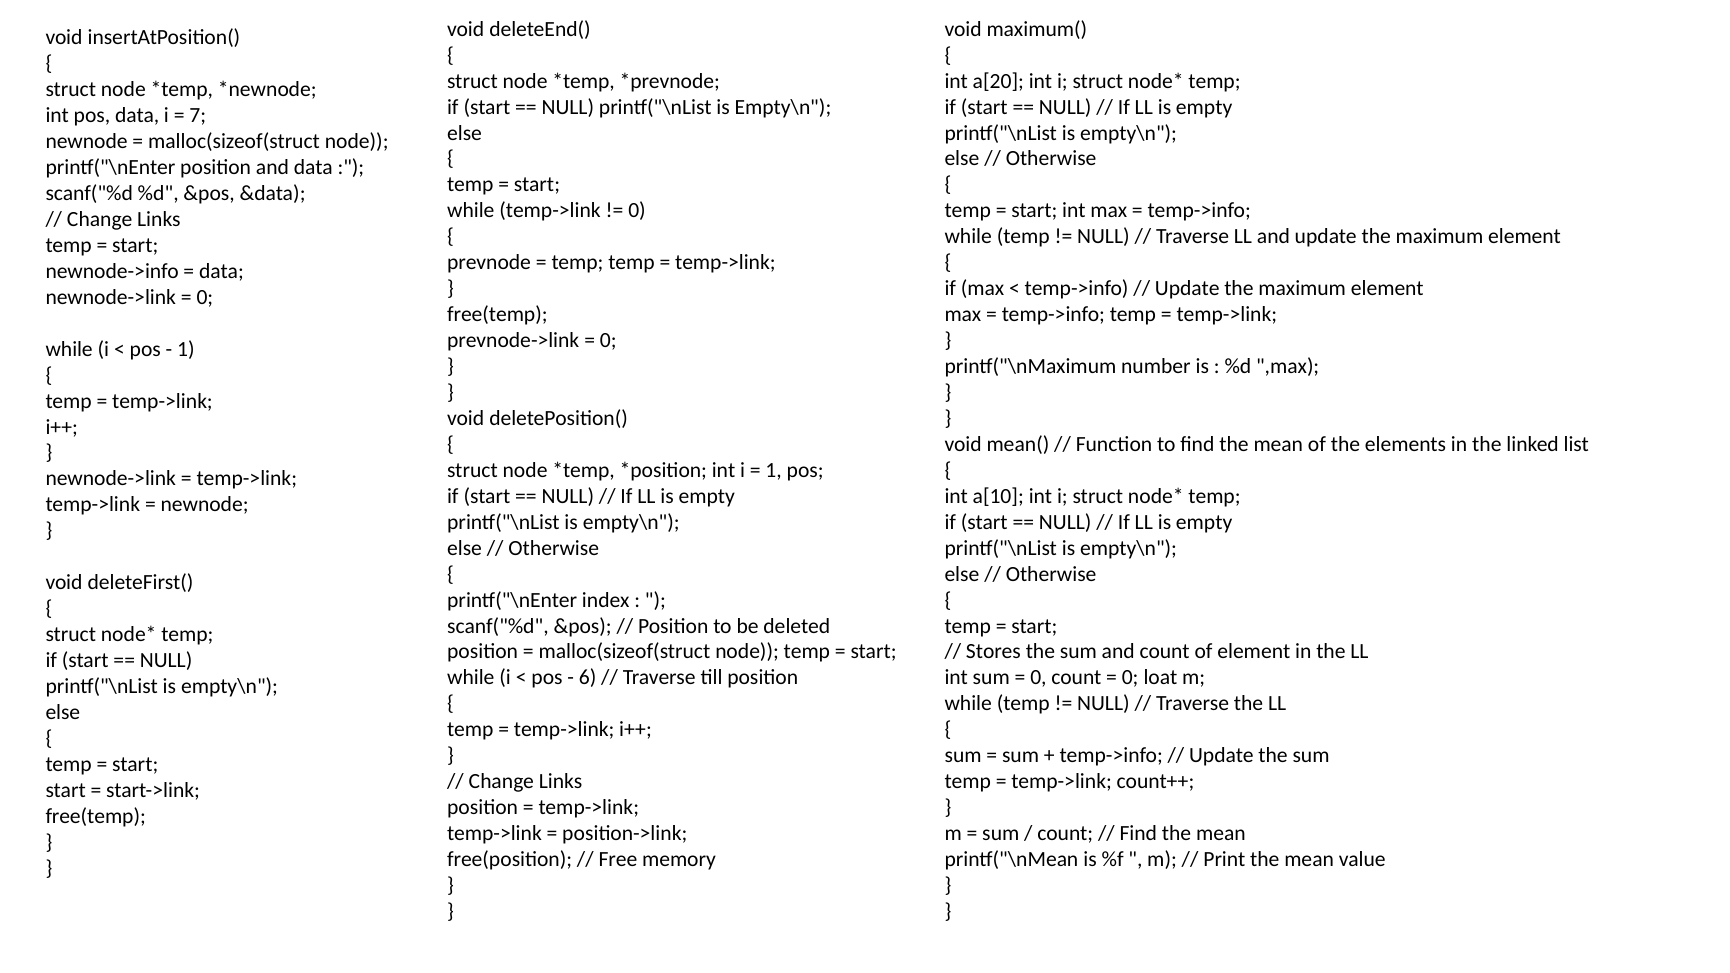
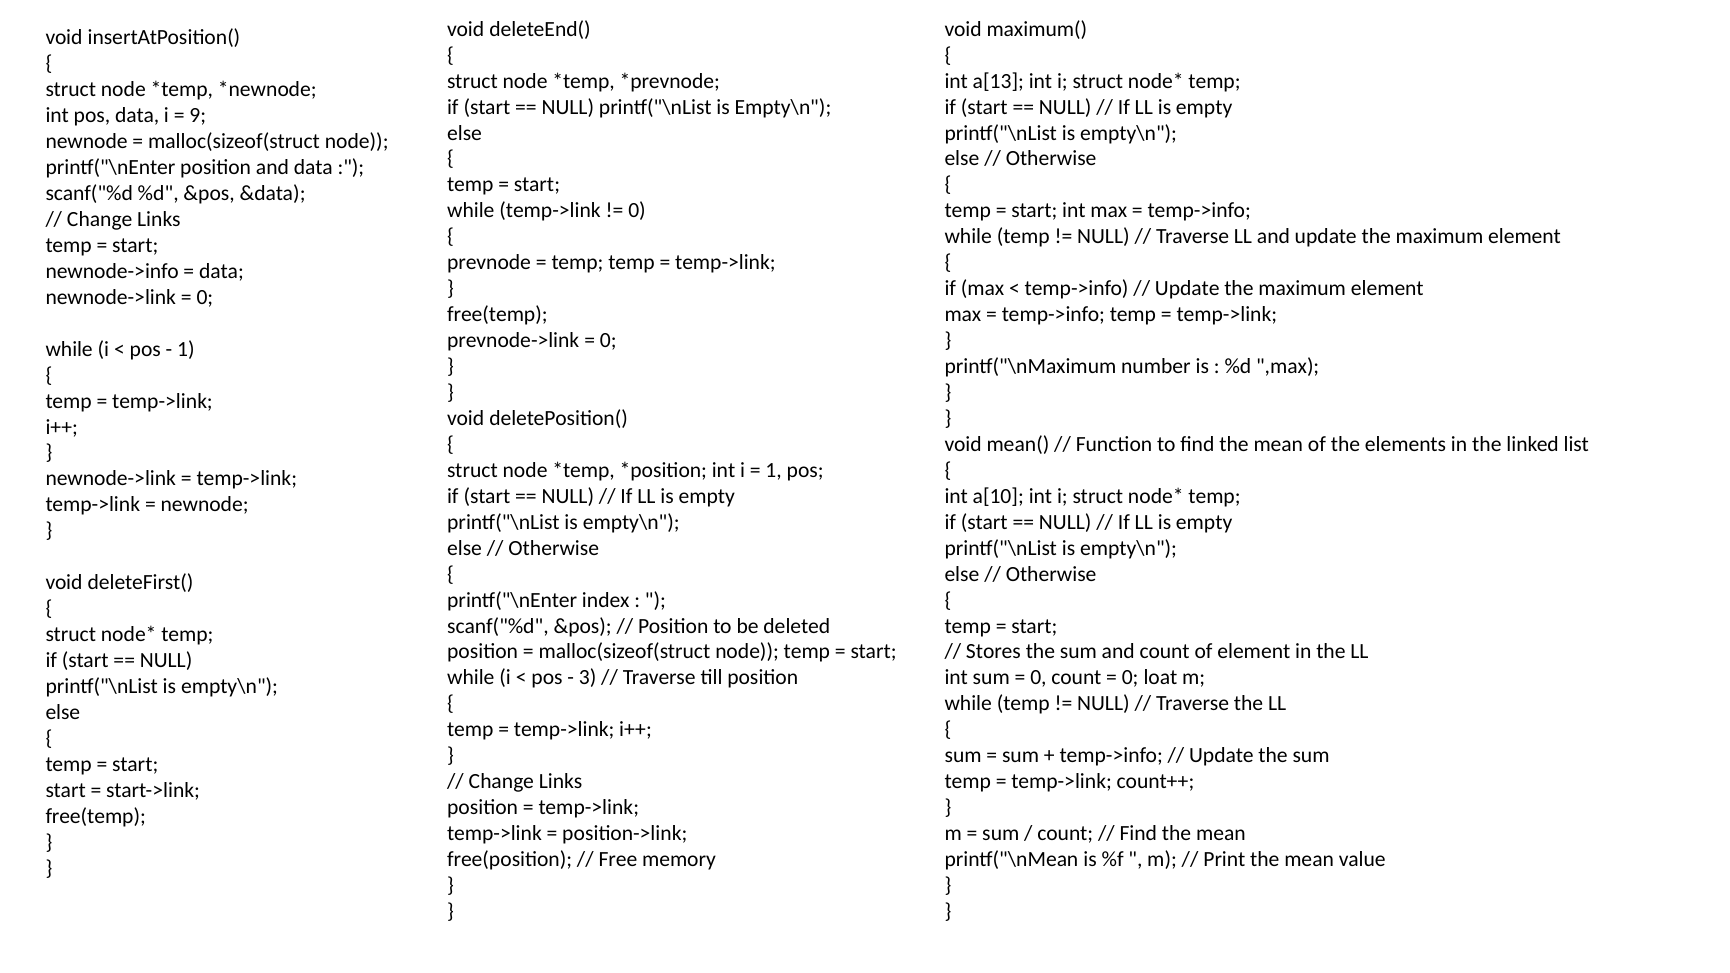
a[20: a[20 -> a[13
7: 7 -> 9
6: 6 -> 3
